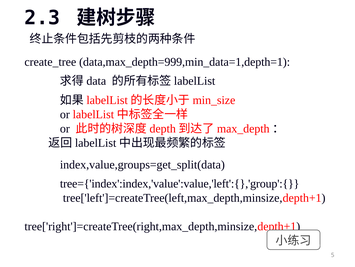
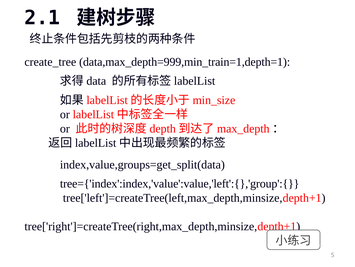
2.3: 2.3 -> 2.1
data,max_depth=999,min_data=1,depth=1: data,max_depth=999,min_data=1,depth=1 -> data,max_depth=999,min_train=1,depth=1
